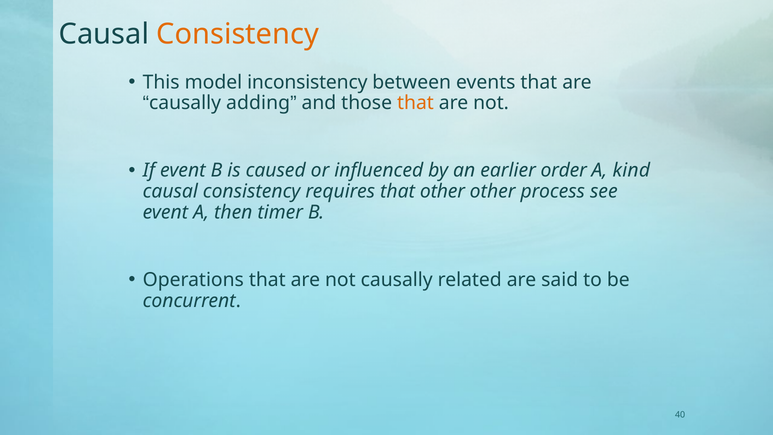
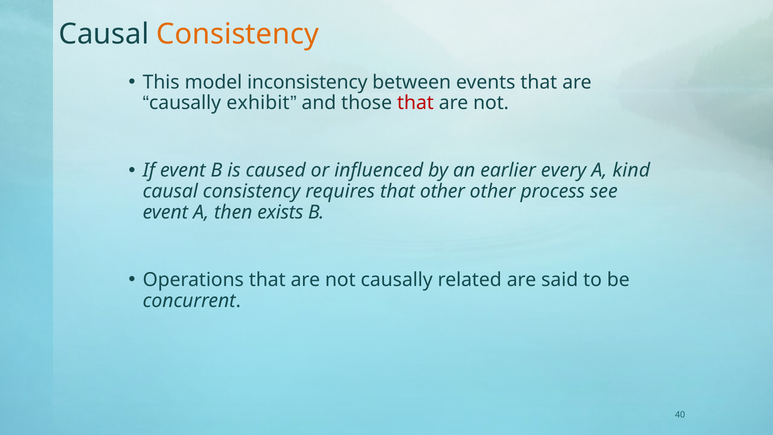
adding: adding -> exhibit
that at (415, 103) colour: orange -> red
order: order -> every
timer: timer -> exists
